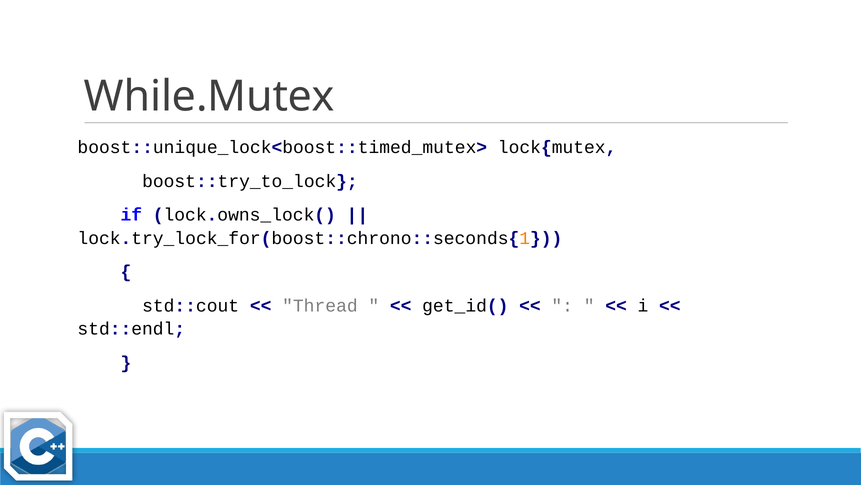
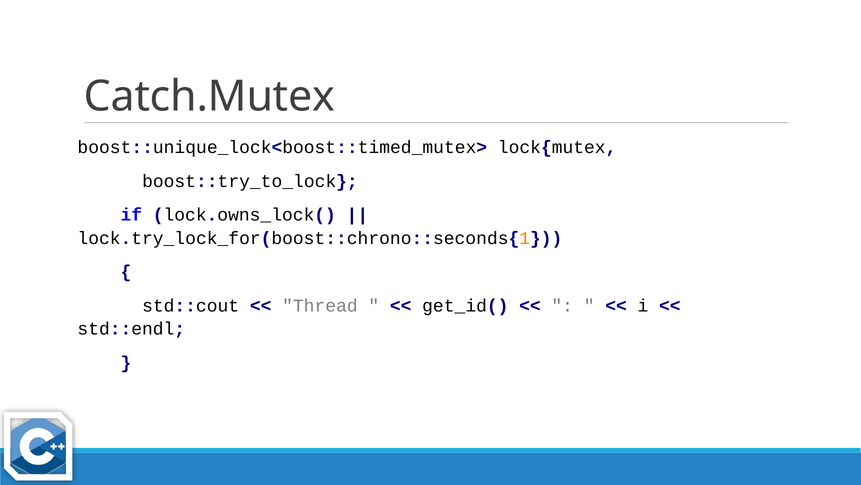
While.Mutex: While.Mutex -> Catch.Mutex
